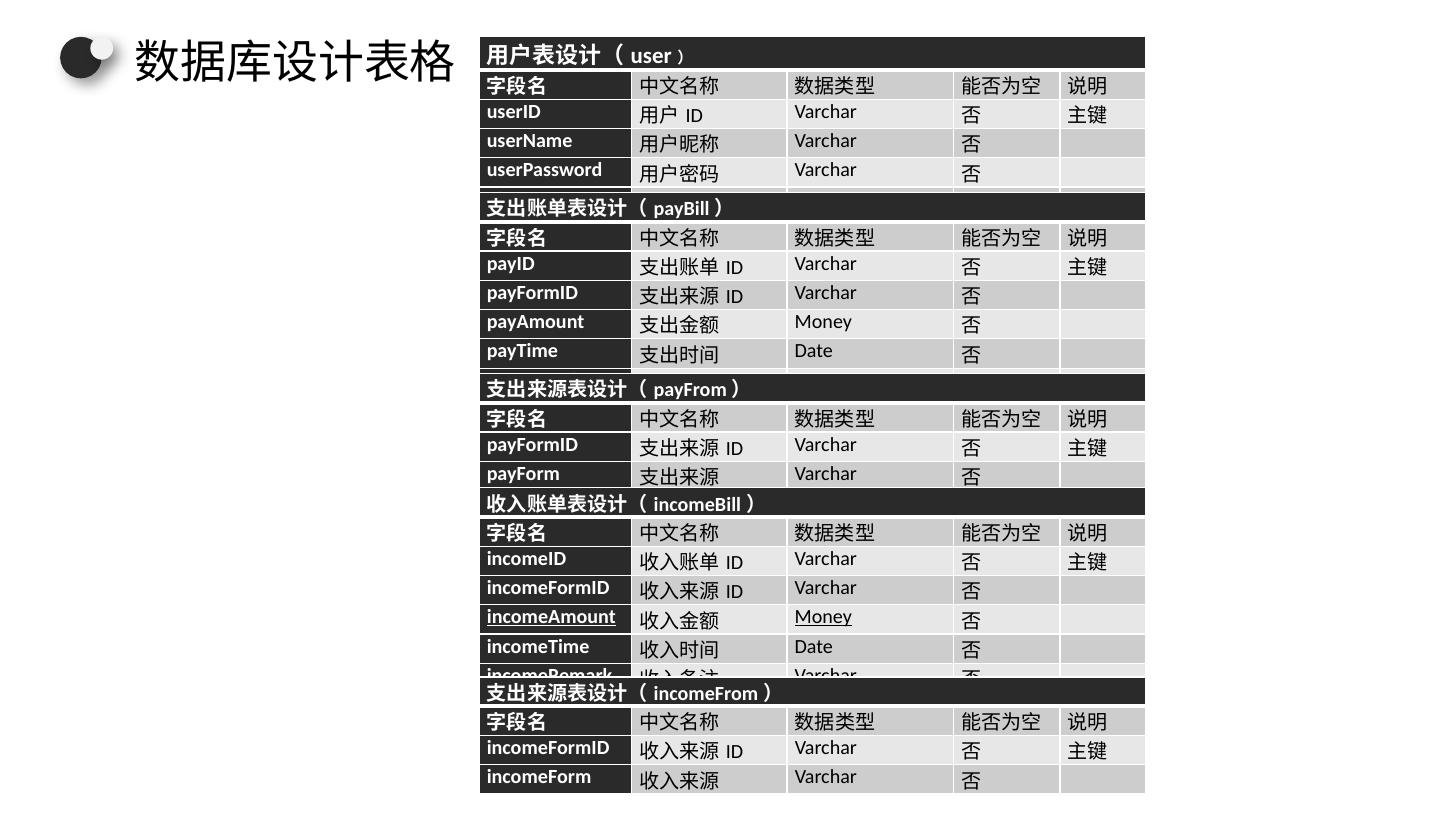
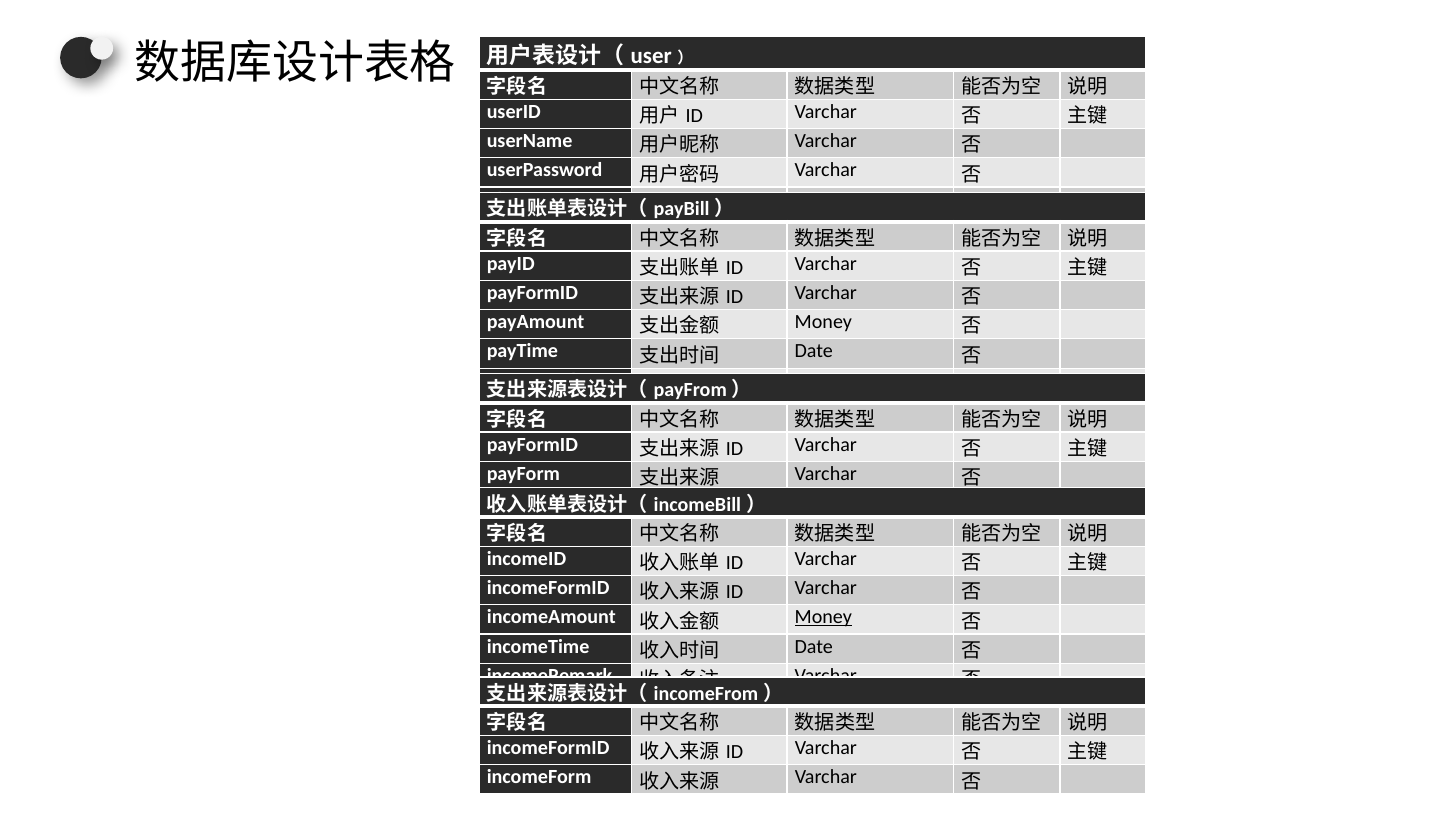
incomeAmount underline: present -> none
